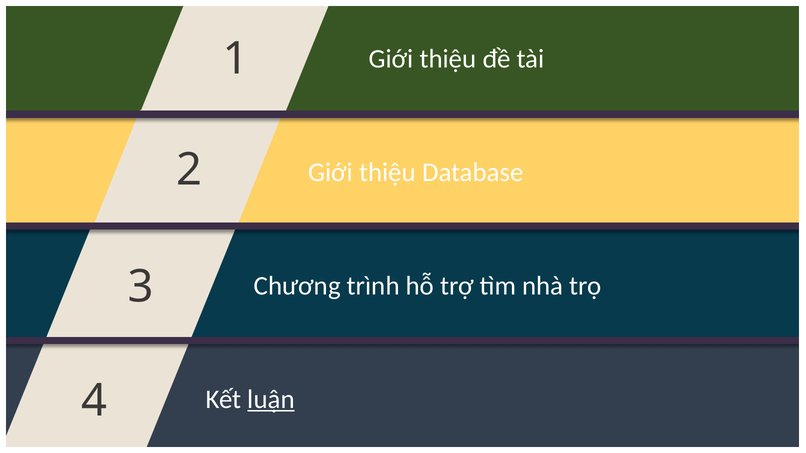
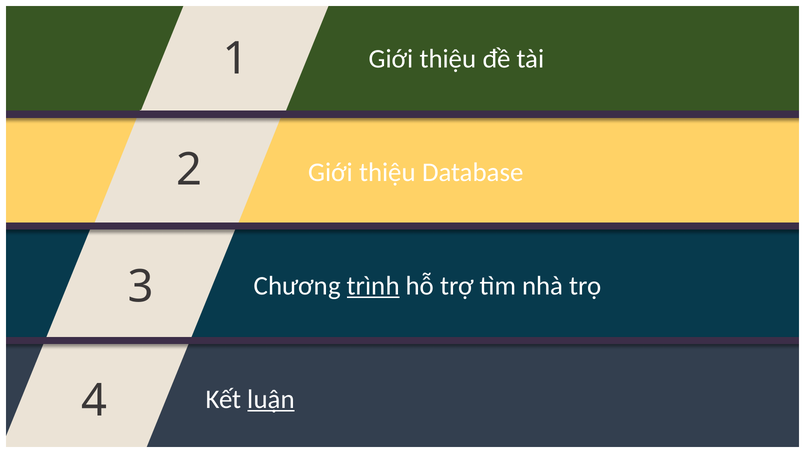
trình underline: none -> present
